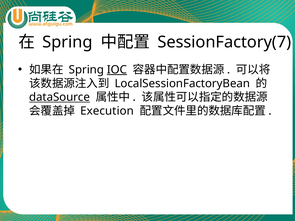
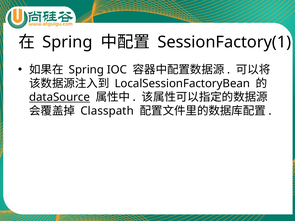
SessionFactory(7: SessionFactory(7 -> SessionFactory(1
IOC underline: present -> none
Execution: Execution -> Classpath
